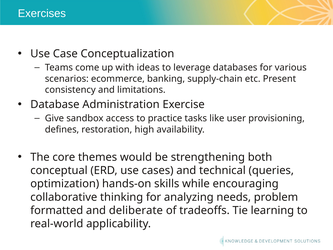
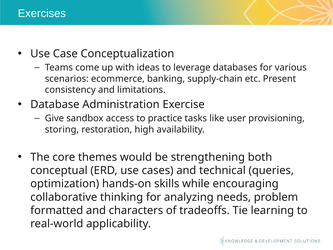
defines: defines -> storing
deliberate: deliberate -> characters
